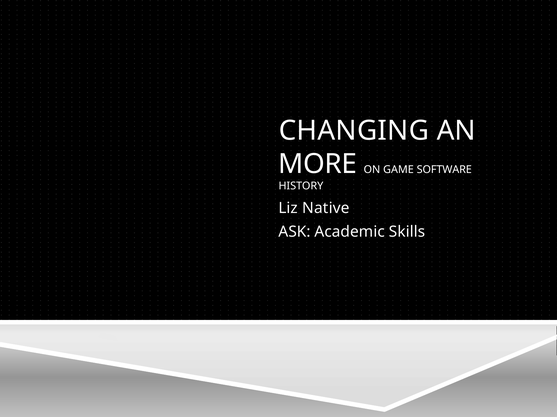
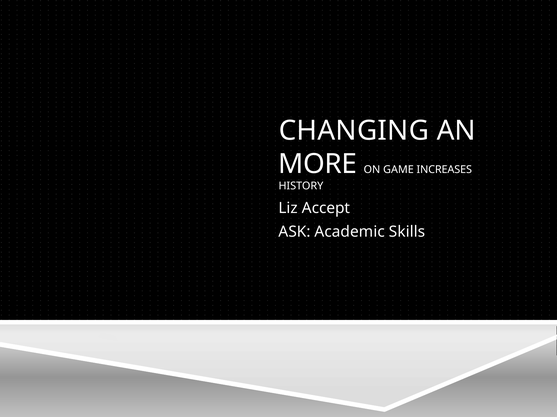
SOFTWARE: SOFTWARE -> INCREASES
Native: Native -> Accept
